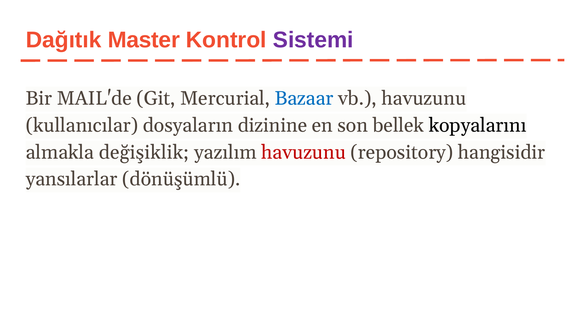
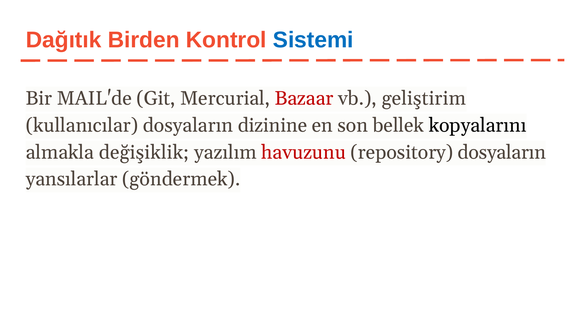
Master: Master -> Birden
Sistemi colour: purple -> blue
Bazaar colour: blue -> red
vb havuzunu: havuzunu -> geliştirim
repository hangisidir: hangisidir -> dosyaların
dönüşümlü: dönüşümlü -> göndermek
